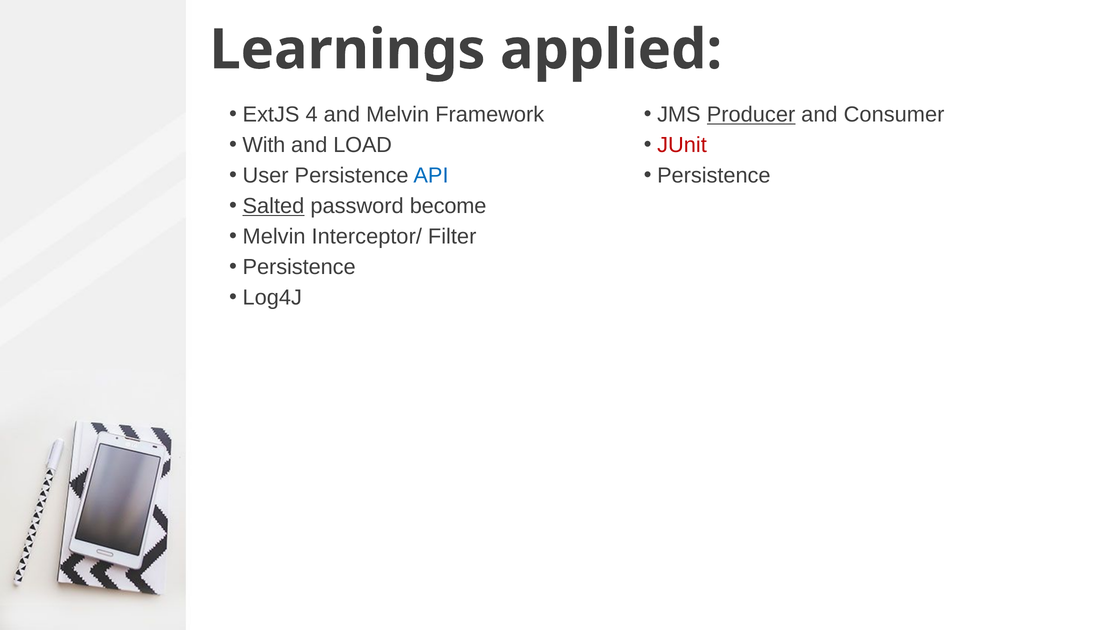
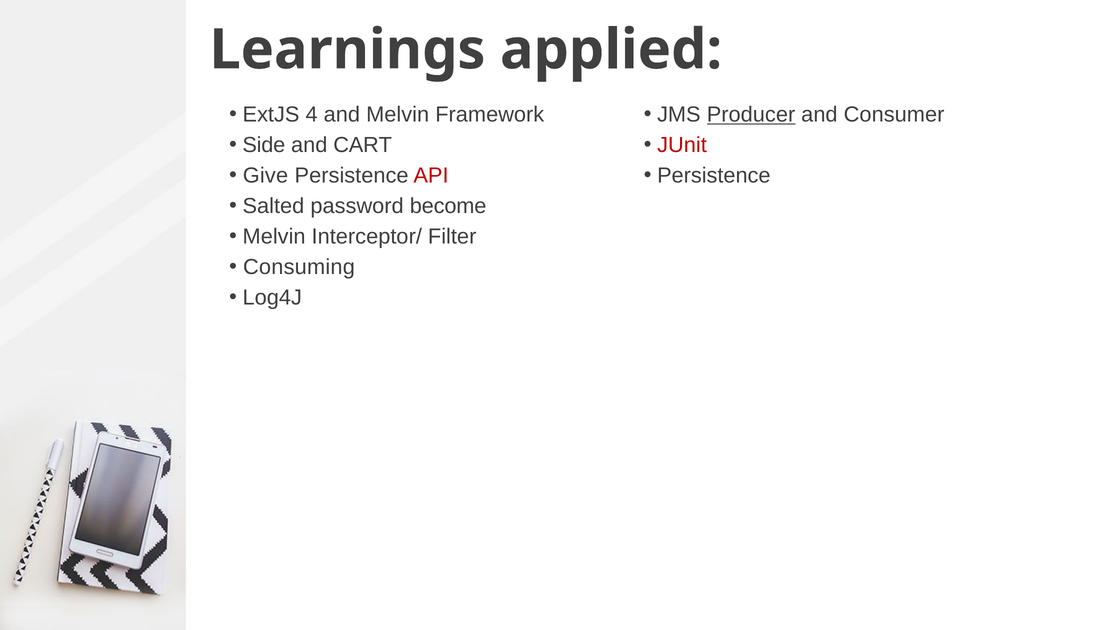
With: With -> Side
LOAD: LOAD -> CART
User: User -> Give
API colour: blue -> red
Salted underline: present -> none
Persistence at (299, 267): Persistence -> Consuming
